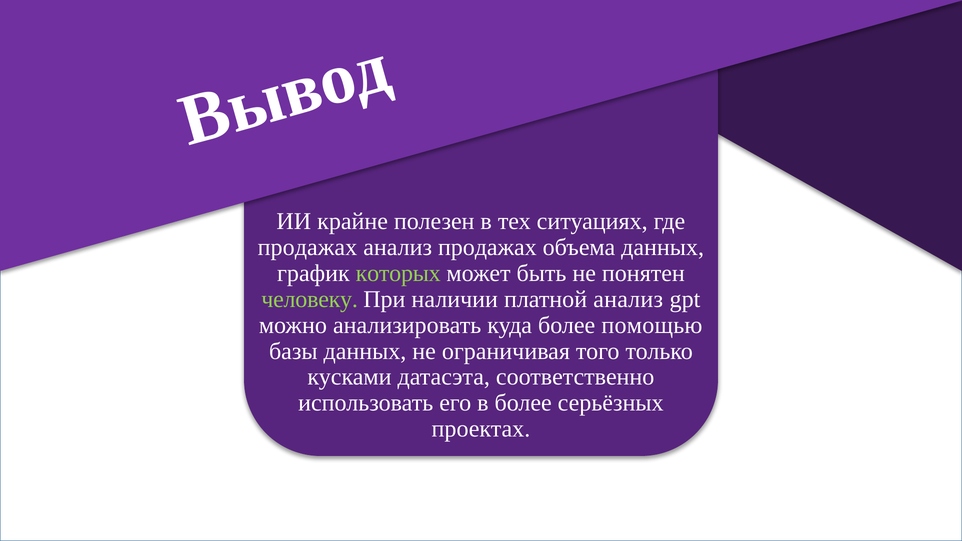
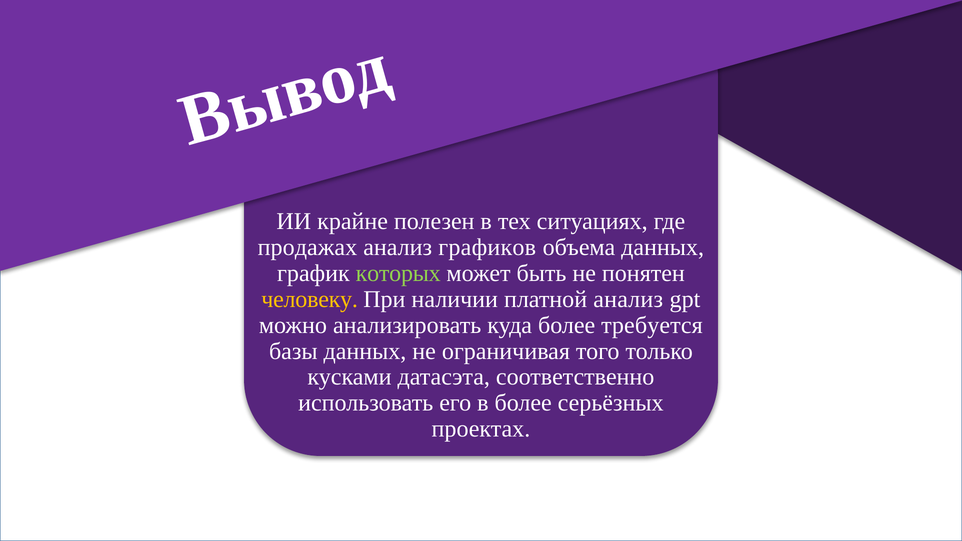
анализ продажах: продажах -> графиков
человеку colour: light green -> yellow
помощью: помощью -> требуется
